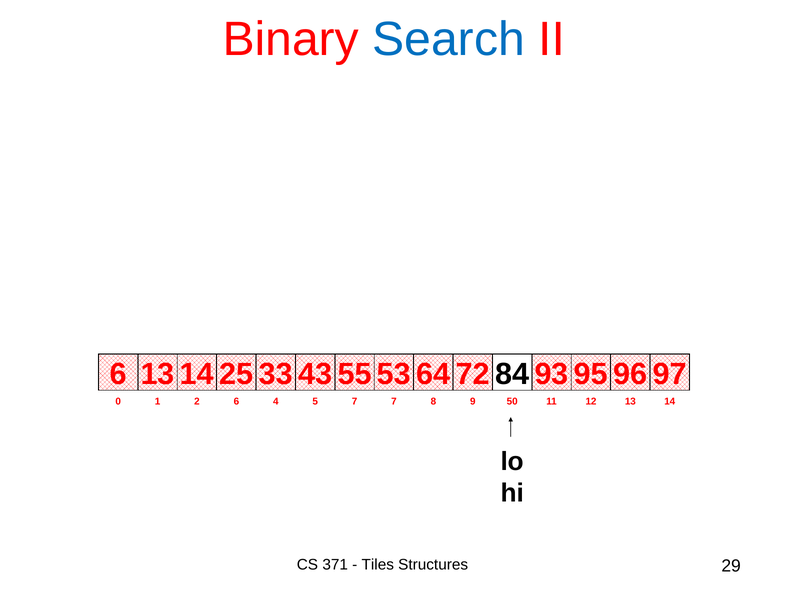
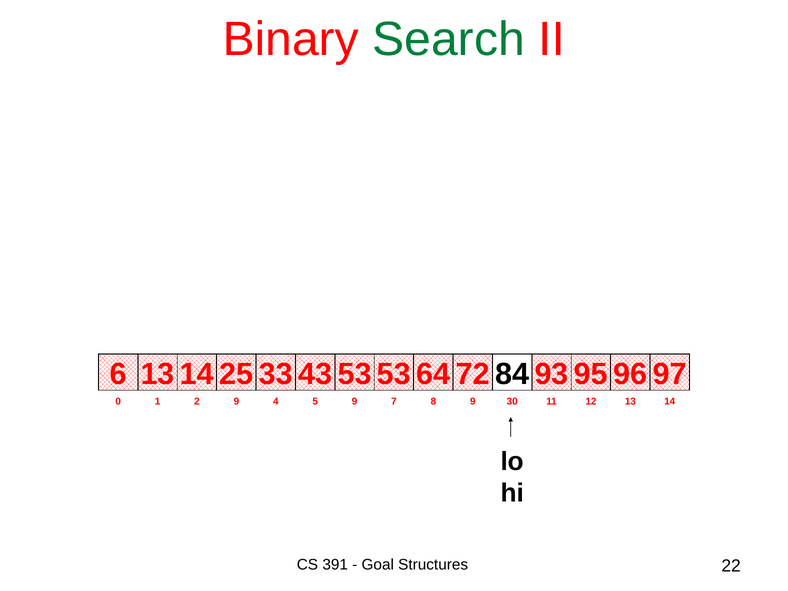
Search colour: blue -> green
55 at (355, 374): 55 -> 53
1 6: 6 -> 9
4 7: 7 -> 9
50: 50 -> 30
371: 371 -> 391
Tiles: Tiles -> Goal
29: 29 -> 22
